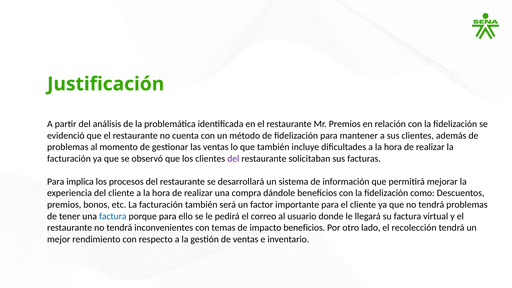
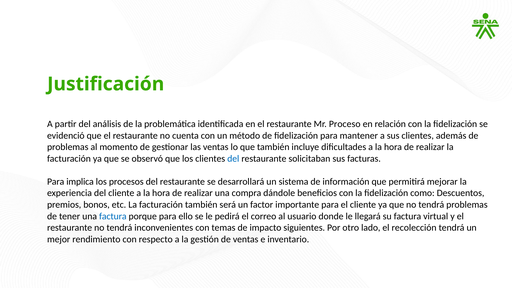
Mr Premios: Premios -> Proceso
del at (233, 159) colour: purple -> blue
impacto beneficios: beneficios -> siguientes
